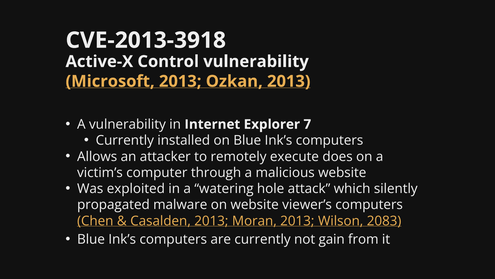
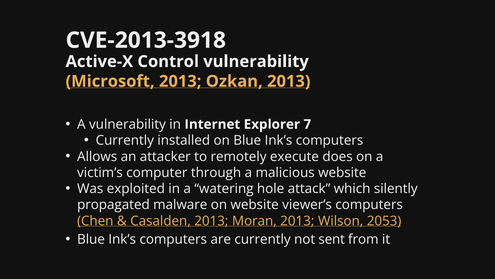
2083: 2083 -> 2053
gain: gain -> sent
